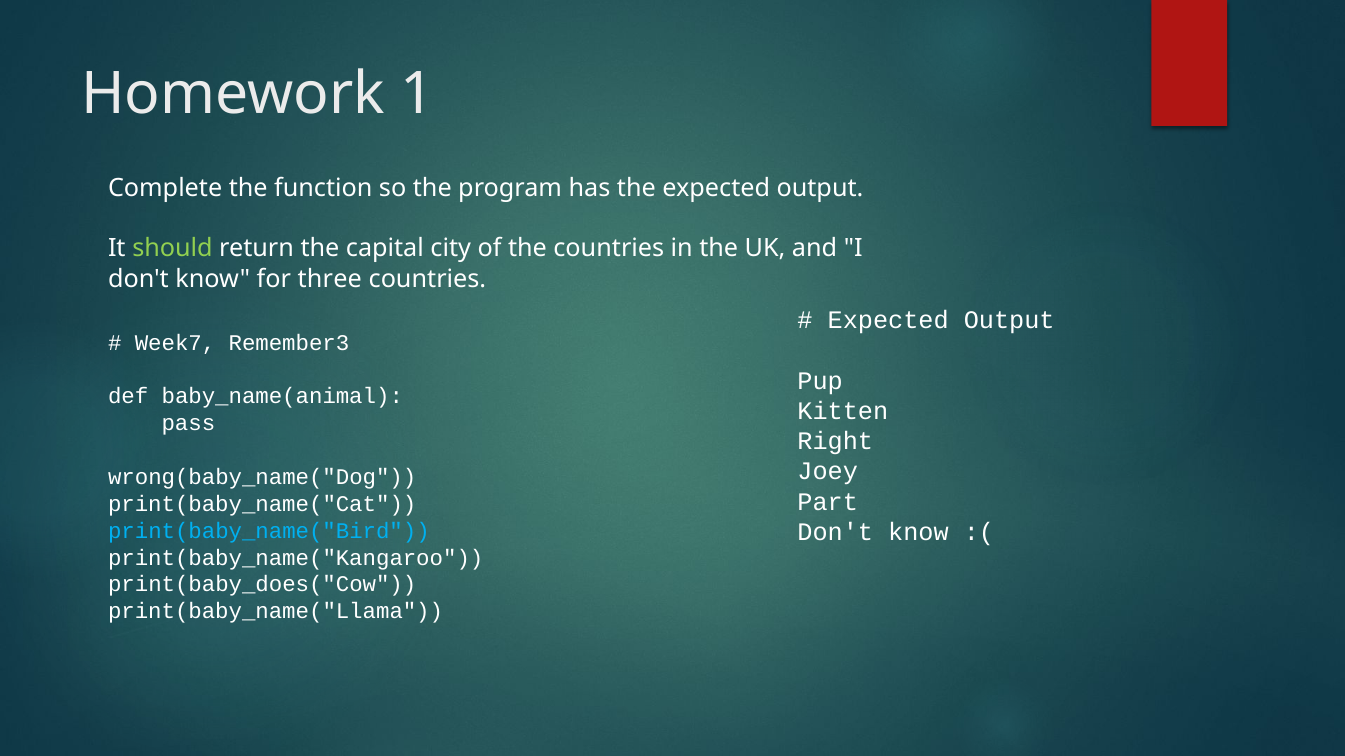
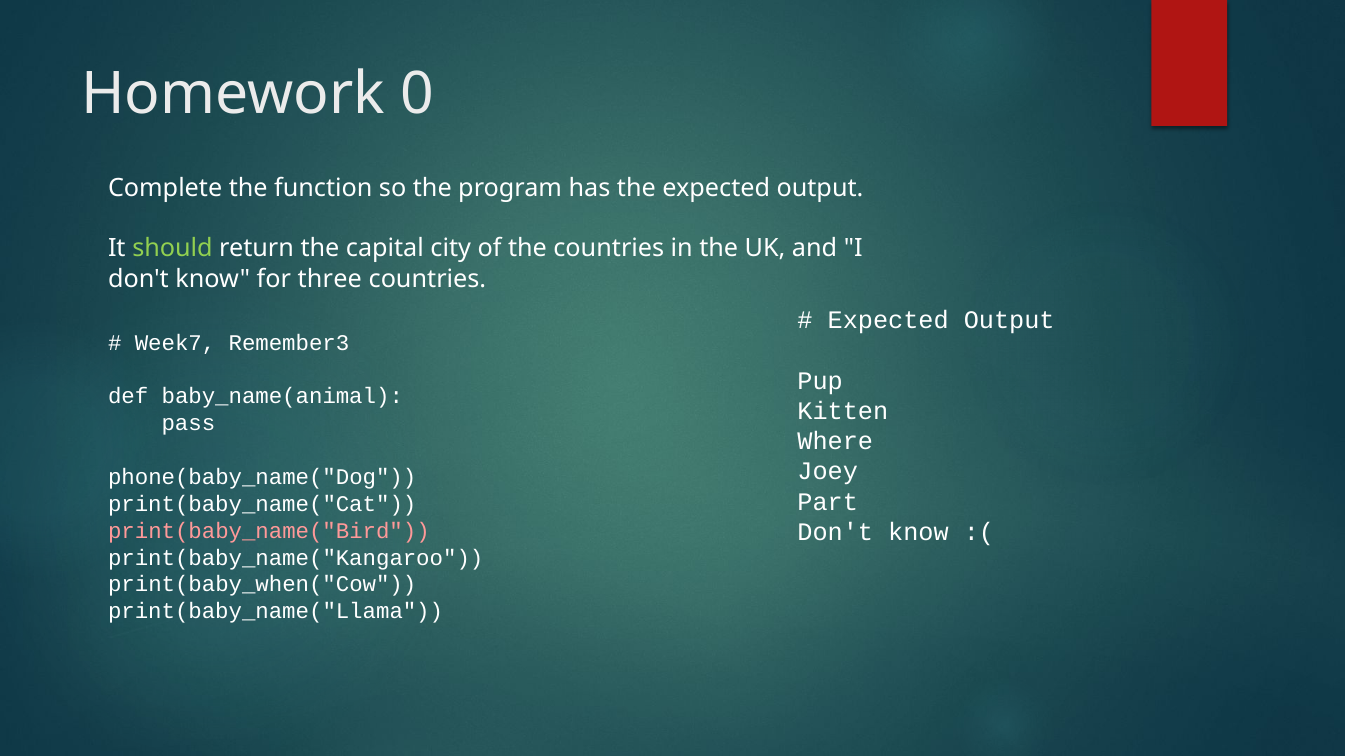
1: 1 -> 0
Right: Right -> Where
wrong(baby_name("Dog: wrong(baby_name("Dog -> phone(baby_name("Dog
print(baby_name("Bird colour: light blue -> pink
print(baby_does("Cow: print(baby_does("Cow -> print(baby_when("Cow
